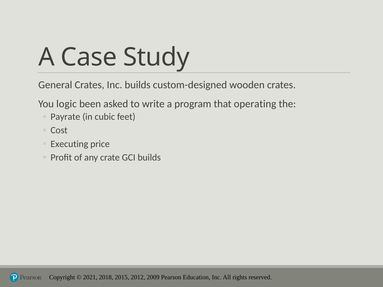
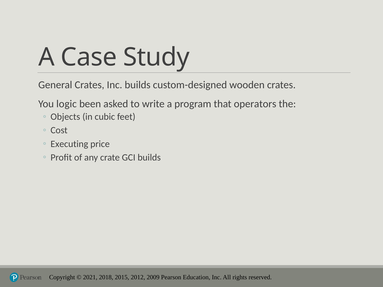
operating: operating -> operators
Payrate: Payrate -> Objects
